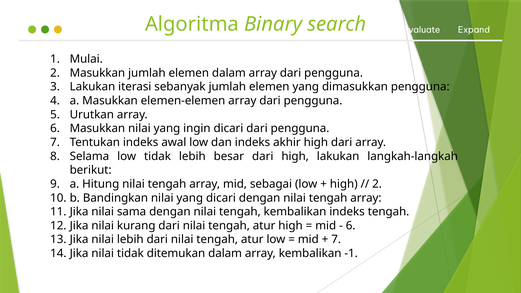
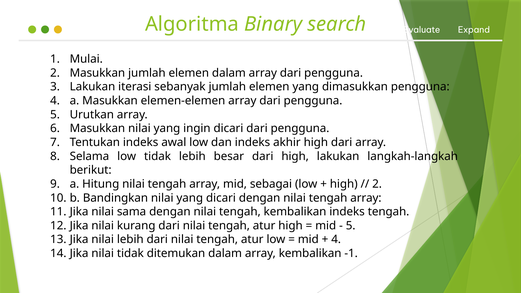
6 at (351, 226): 6 -> 5
7 at (336, 240): 7 -> 4
